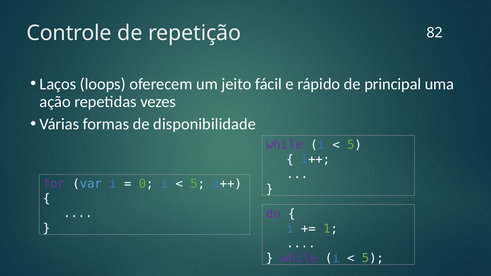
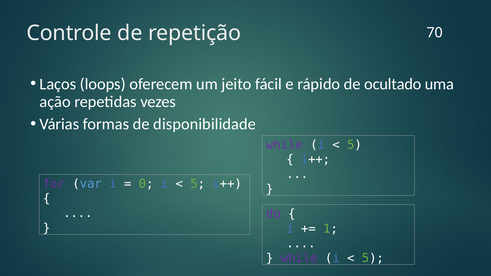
82: 82 -> 70
principal: principal -> ocultado
